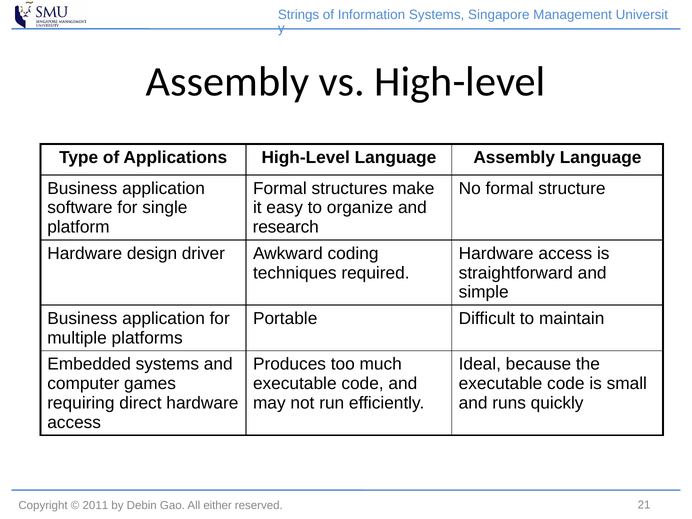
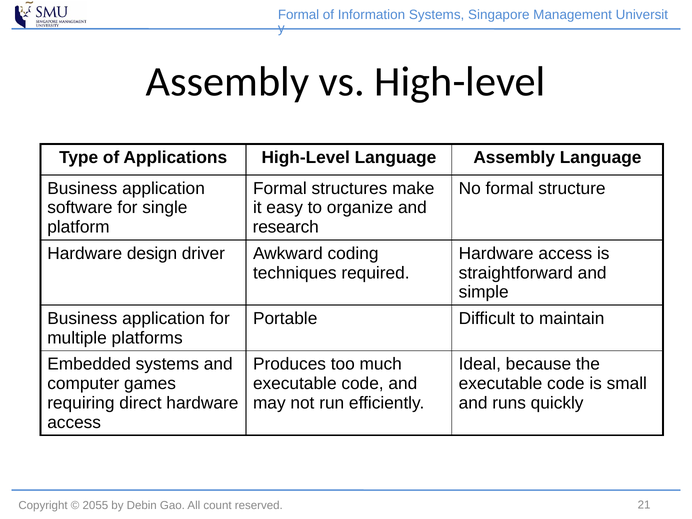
Strings at (299, 15): Strings -> Formal
2011: 2011 -> 2055
either: either -> count
